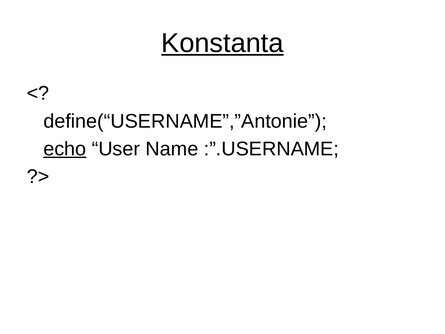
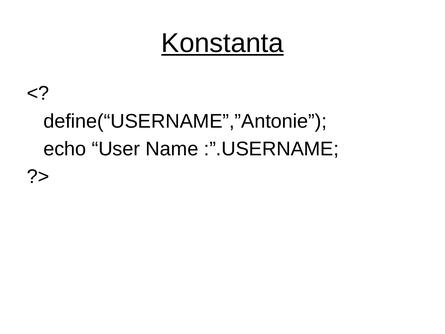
echo underline: present -> none
